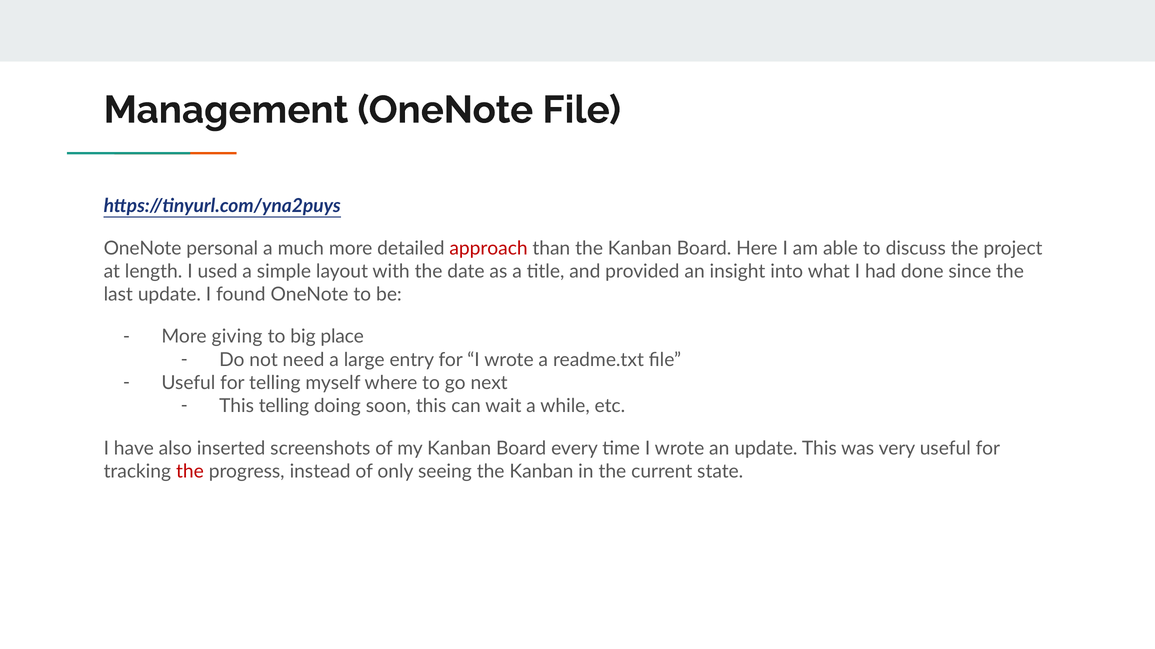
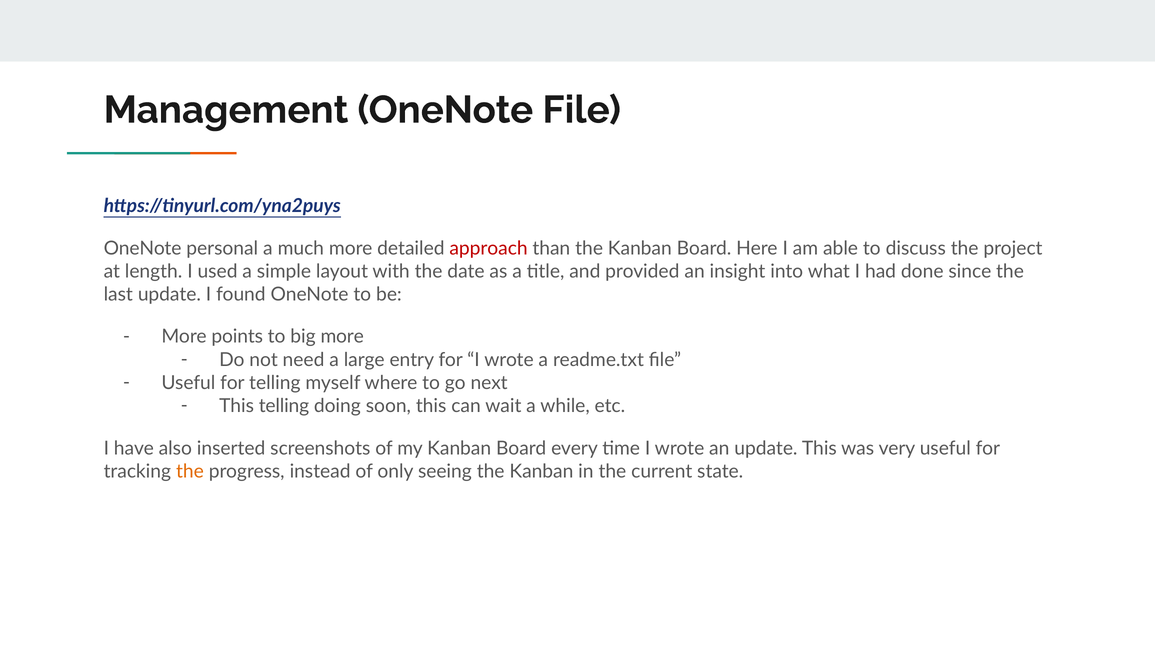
giving: giving -> points
big place: place -> more
the at (190, 472) colour: red -> orange
